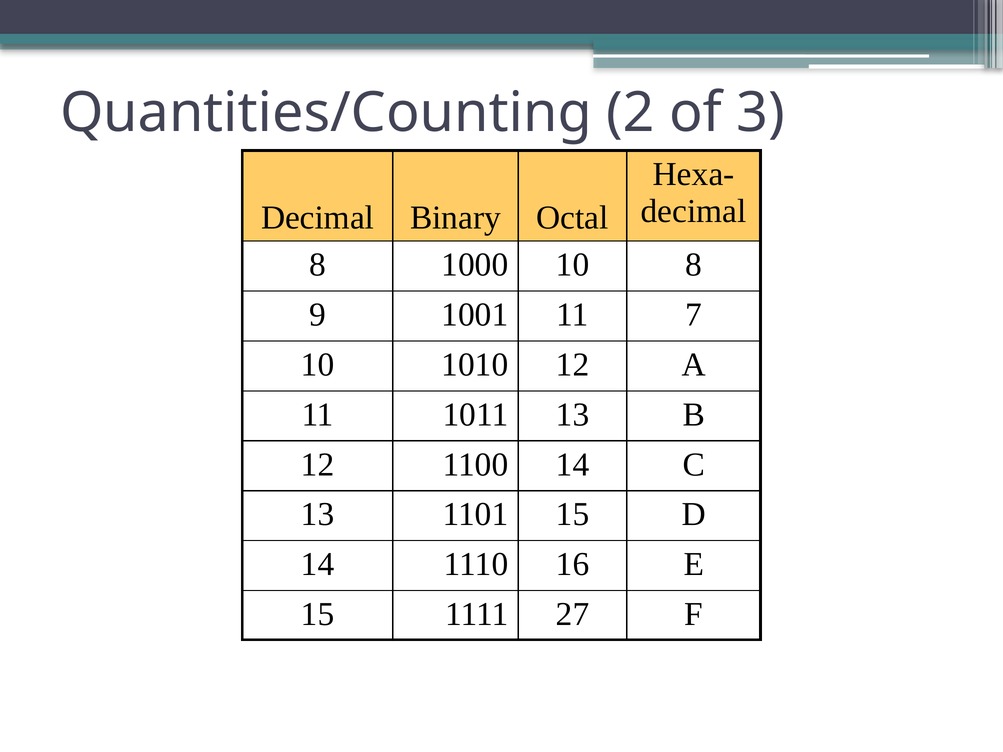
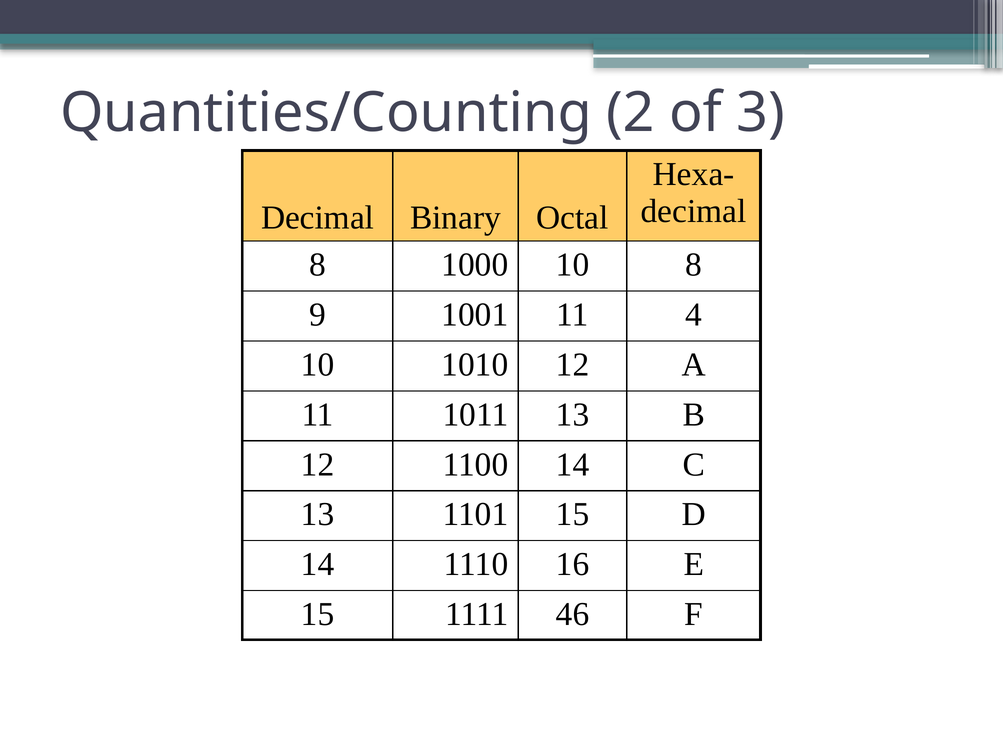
7: 7 -> 4
27: 27 -> 46
